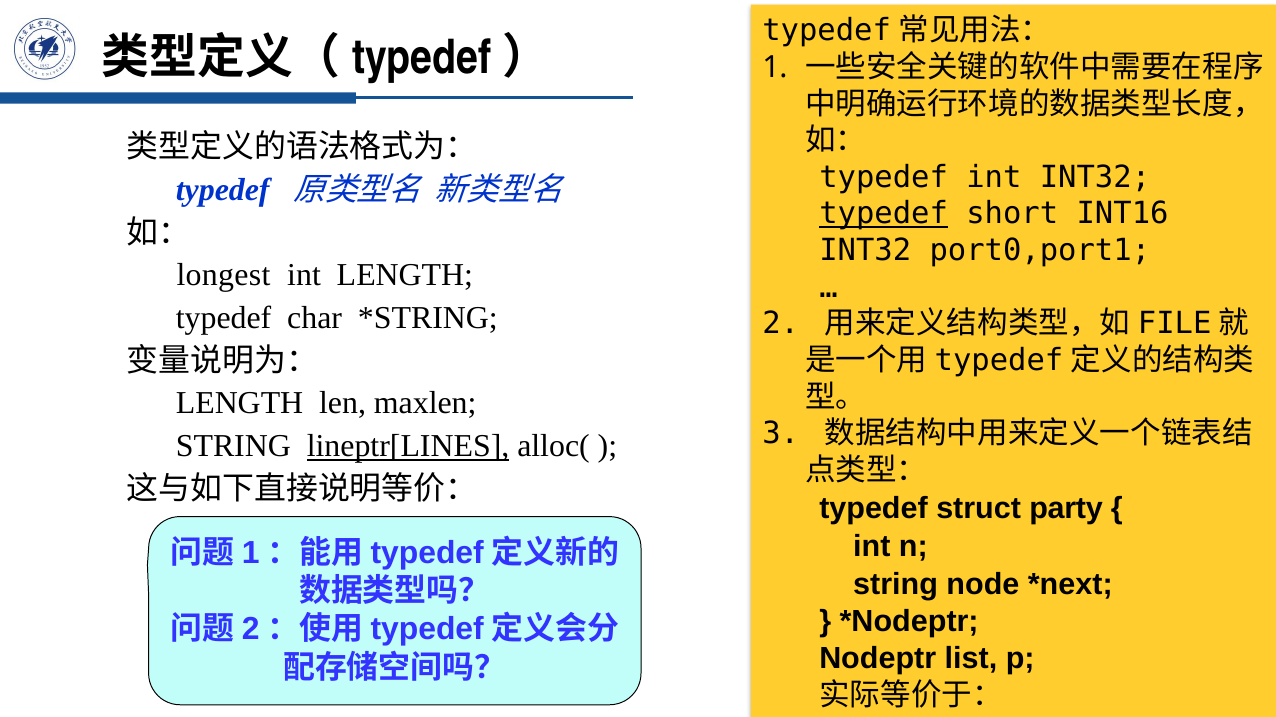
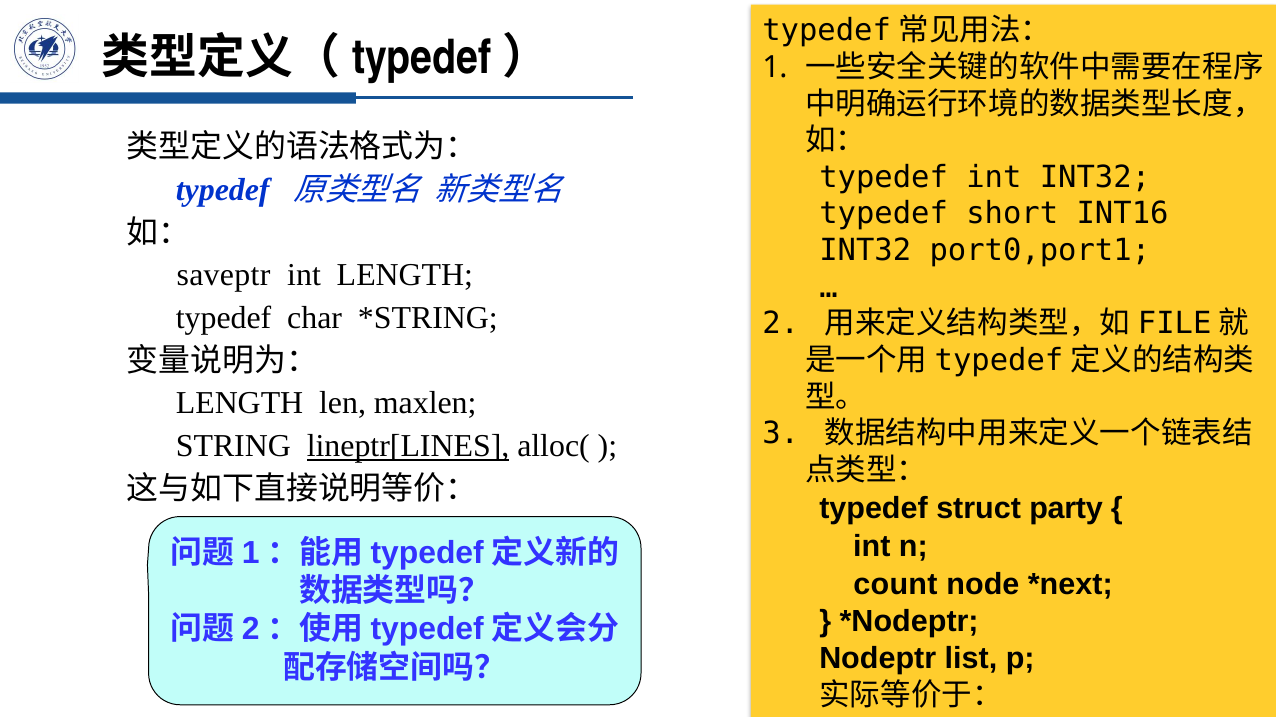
typedef at (884, 214) underline: present -> none
longest: longest -> saveptr
string at (896, 584): string -> count
